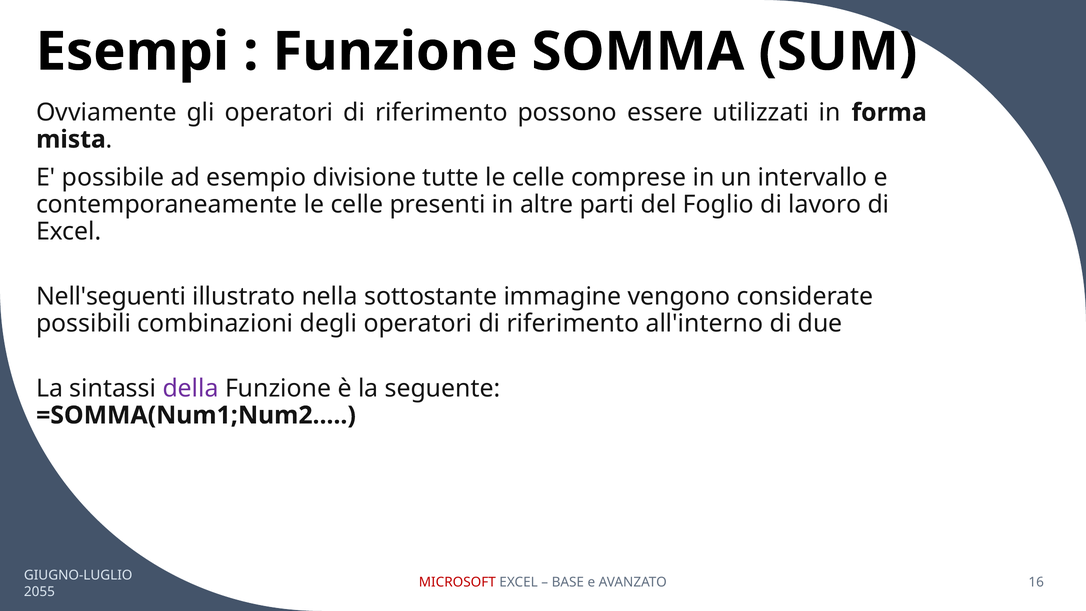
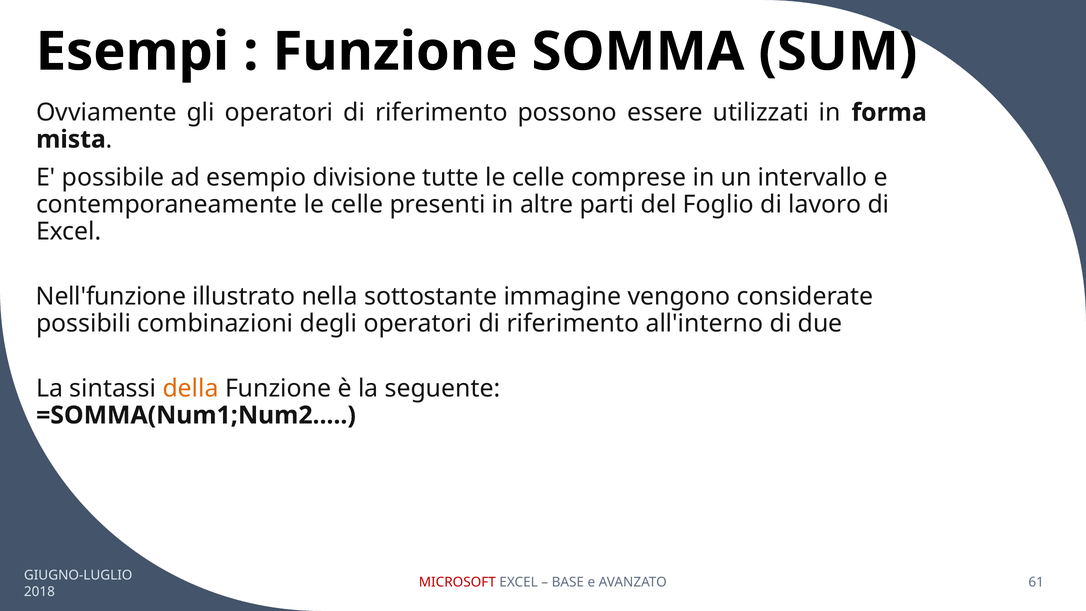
Nell'seguenti: Nell'seguenti -> Nell'funzione
della colour: purple -> orange
16: 16 -> 61
2055: 2055 -> 2018
